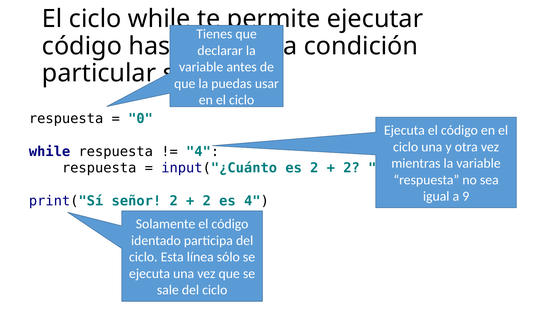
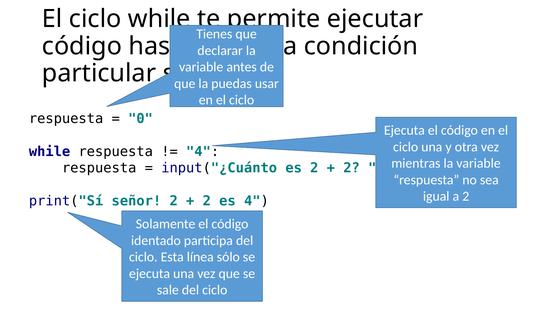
a 9: 9 -> 2
